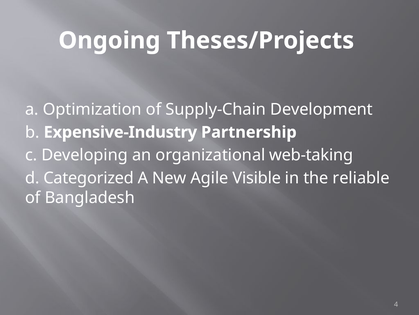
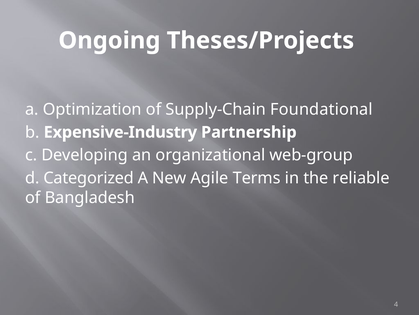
Development: Development -> Foundational
web-taking: web-taking -> web-group
Visible: Visible -> Terms
